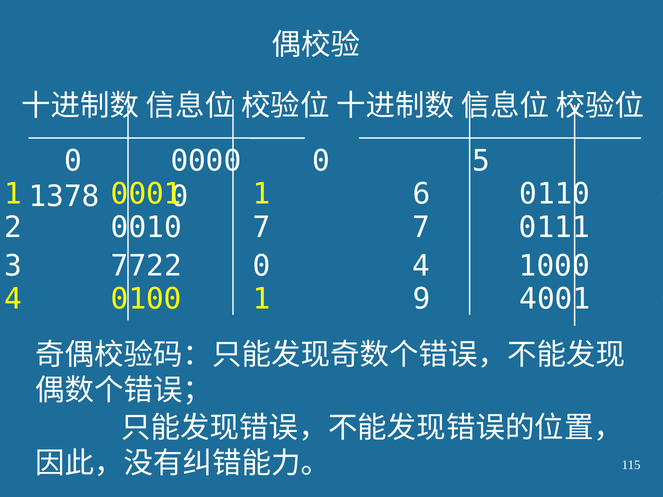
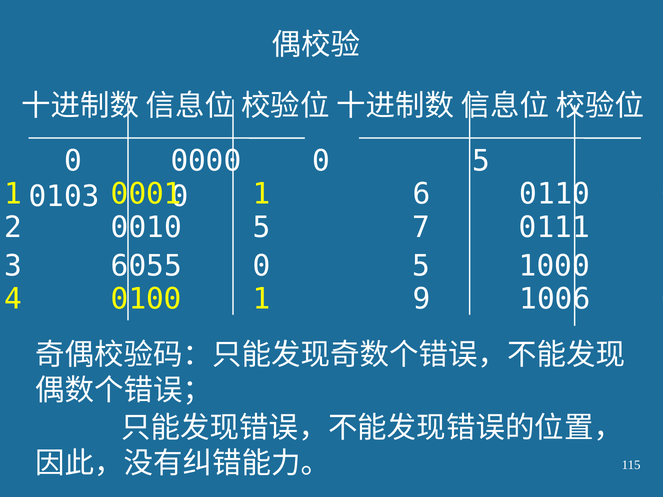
1378: 1378 -> 0103
0010 7: 7 -> 5
7722: 7722 -> 6055
4 at (421, 266): 4 -> 5
4001: 4001 -> 1006
